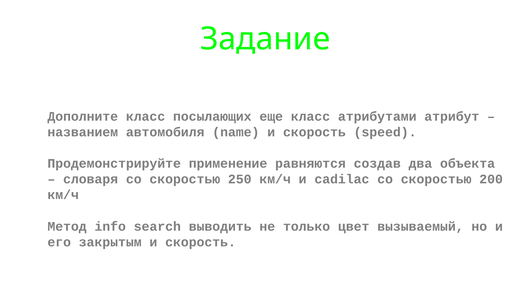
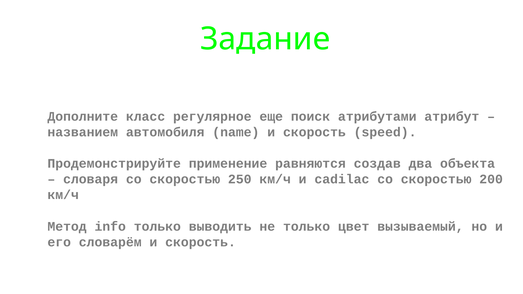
посылающих: посылающих -> регулярное
еще класс: класс -> поиск
info search: search -> только
закрытым: закрытым -> словарём
